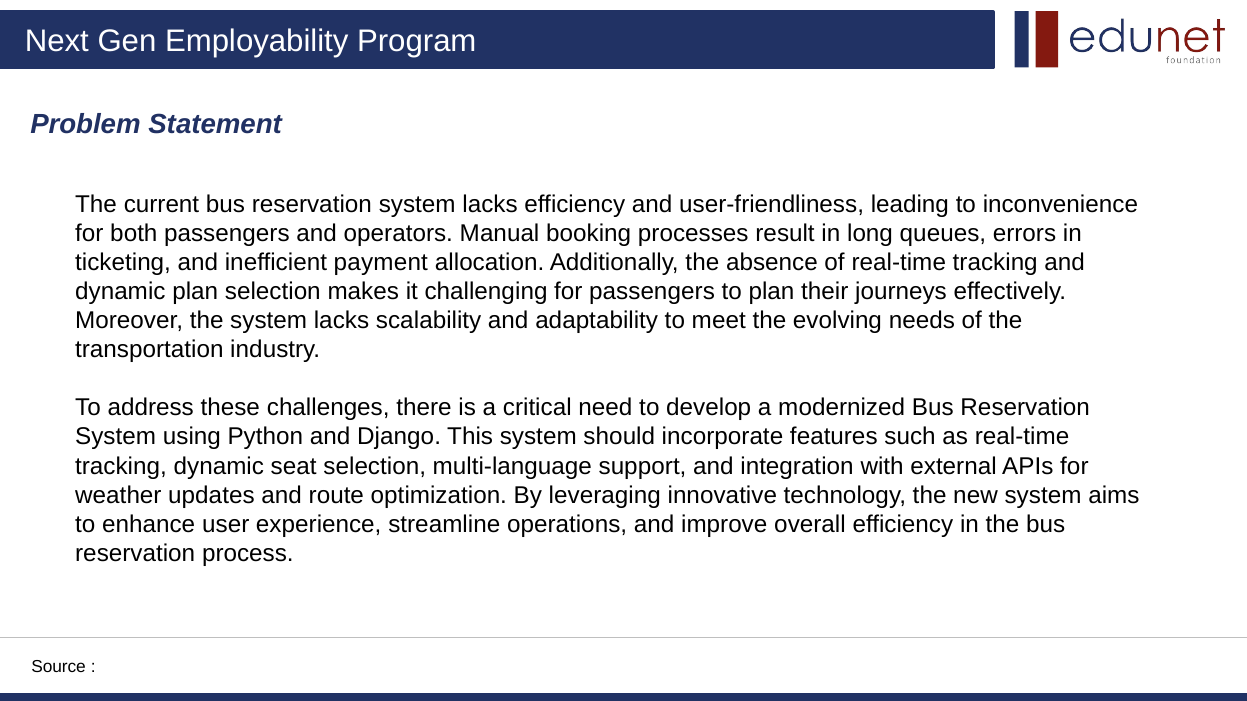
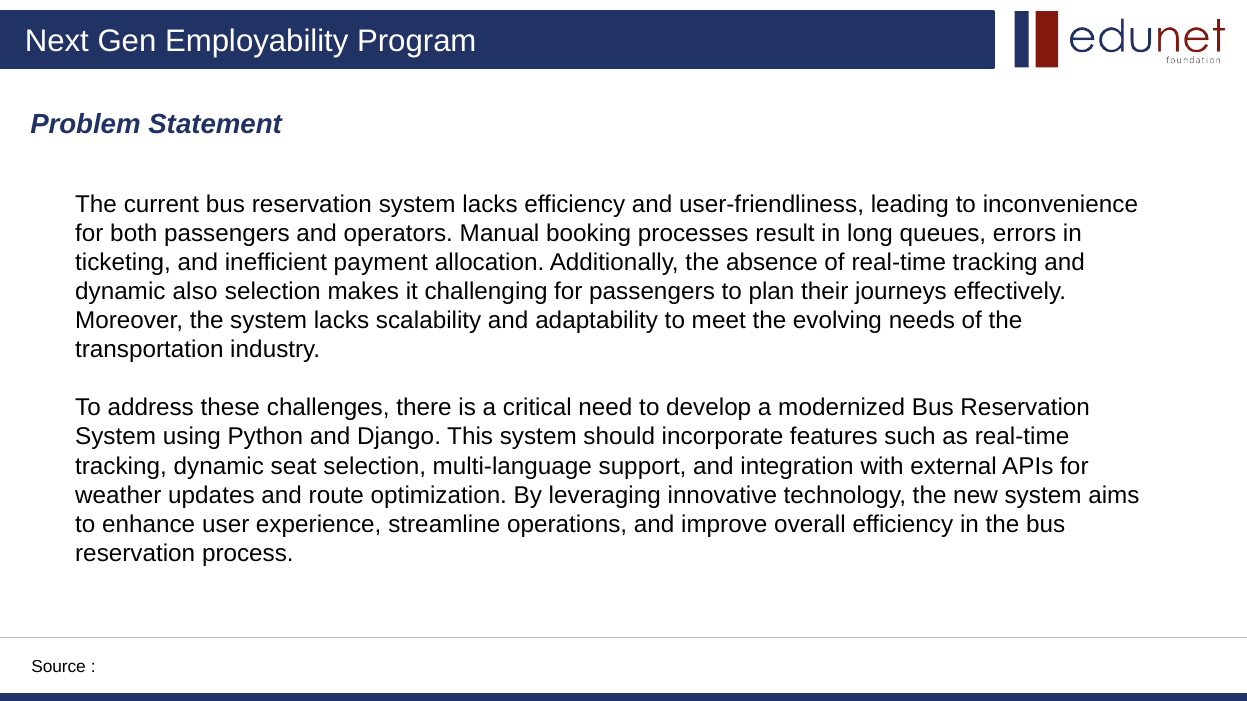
dynamic plan: plan -> also
